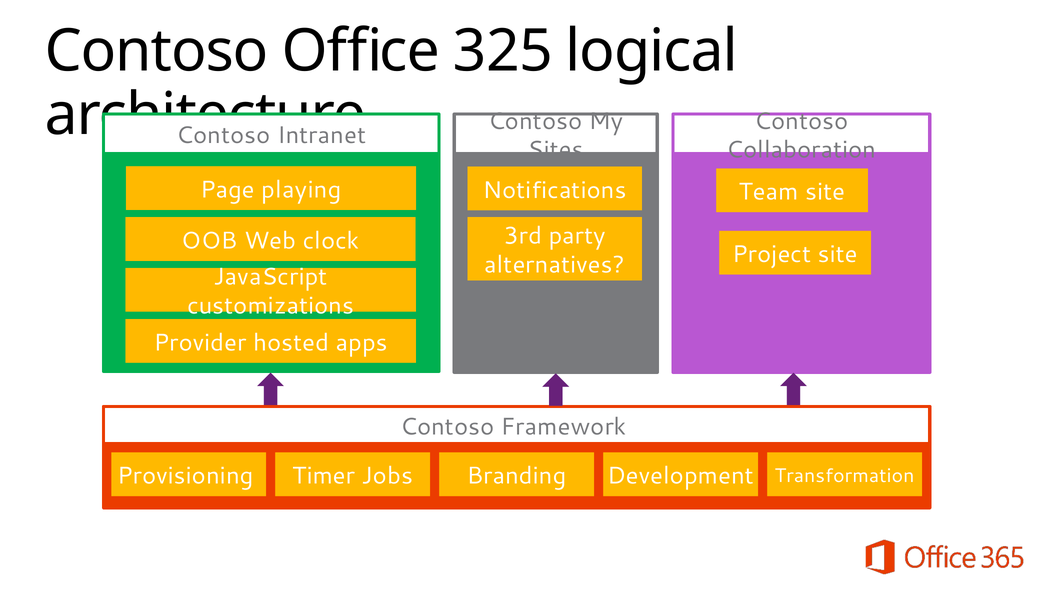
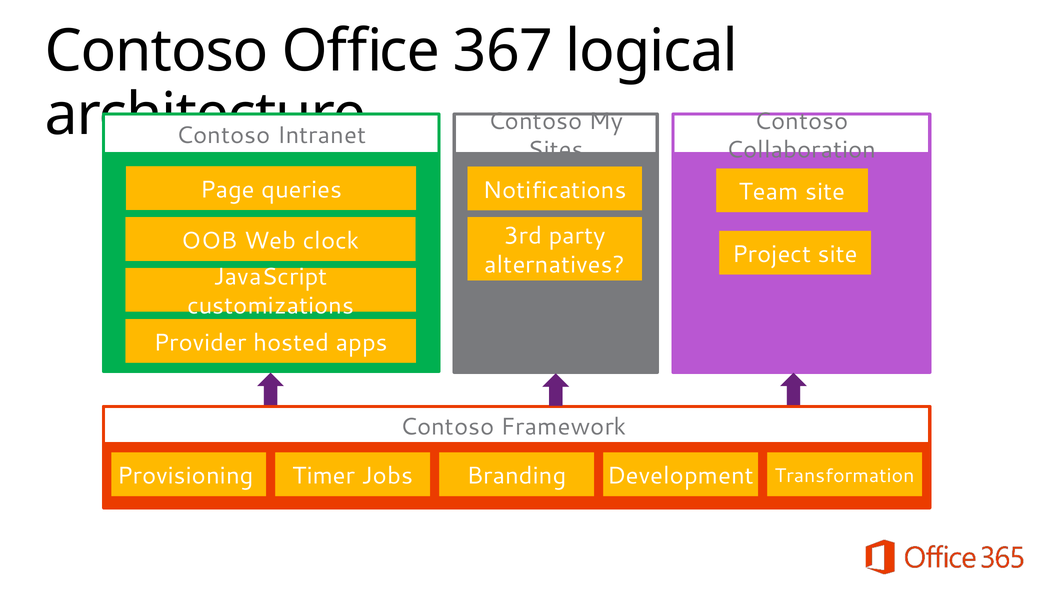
325: 325 -> 367
playing: playing -> queries
